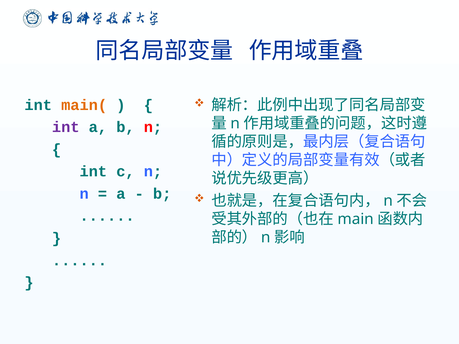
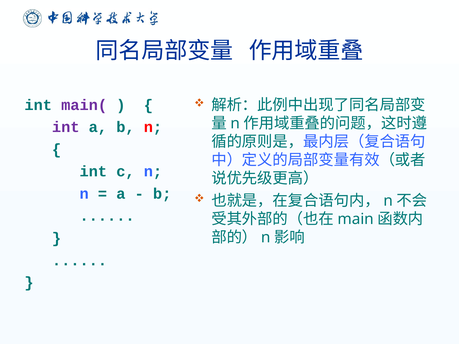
main( colour: orange -> purple
